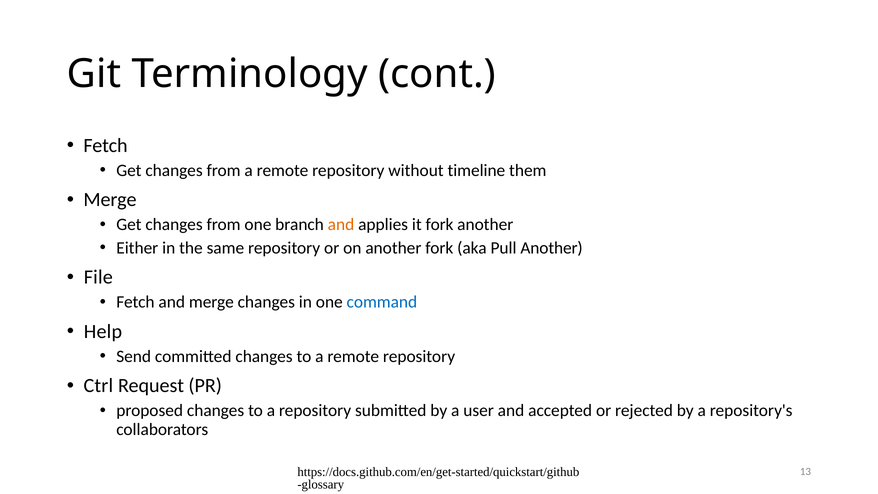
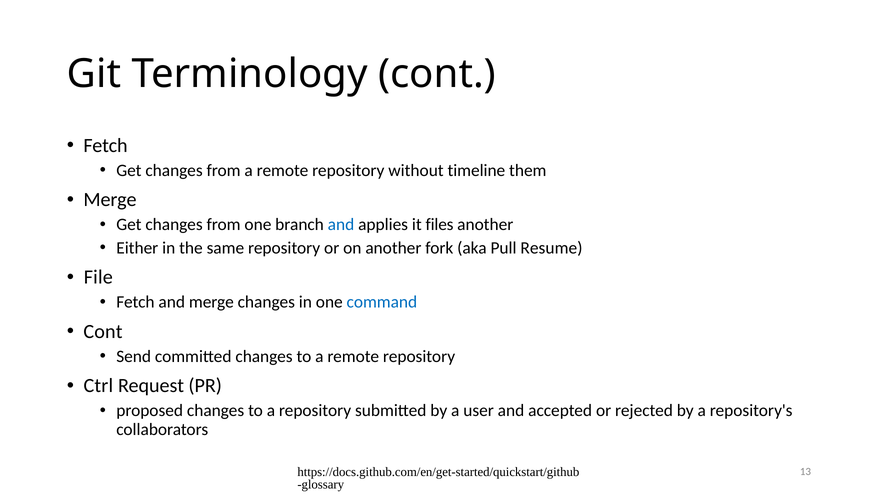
and at (341, 225) colour: orange -> blue
it fork: fork -> files
Pull Another: Another -> Resume
Help at (103, 331): Help -> Cont
